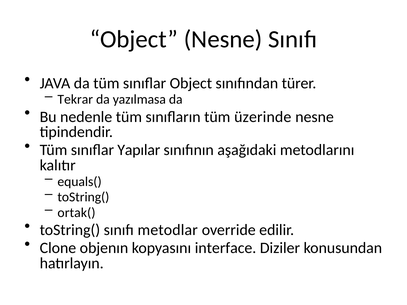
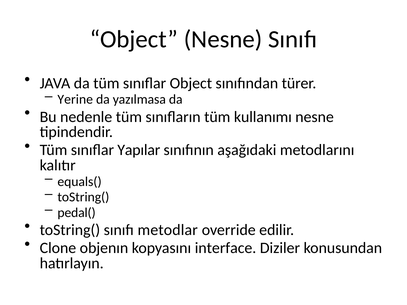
Tekrar: Tekrar -> Yerine
üzerinde: üzerinde -> kullanımı
ortak(: ortak( -> pedal(
